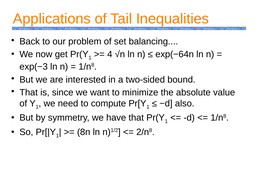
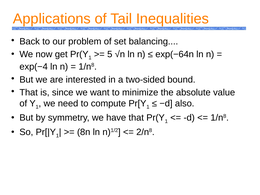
4: 4 -> 5
exp(−3: exp(−3 -> exp(−4
